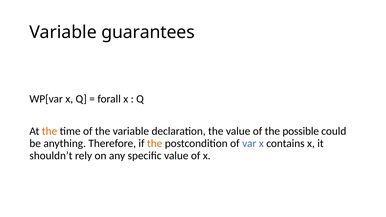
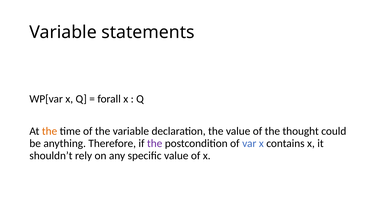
guarantees: guarantees -> statements
possible: possible -> thought
the at (155, 144) colour: orange -> purple
